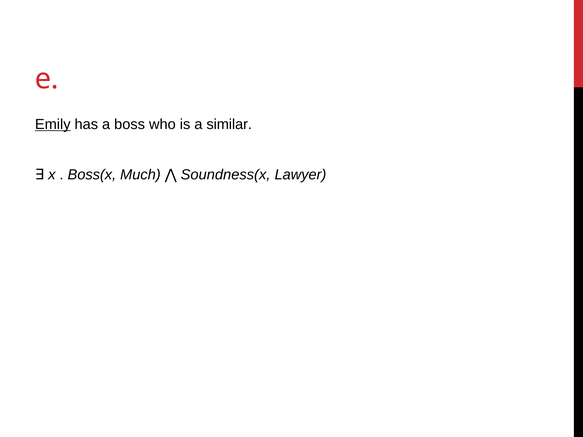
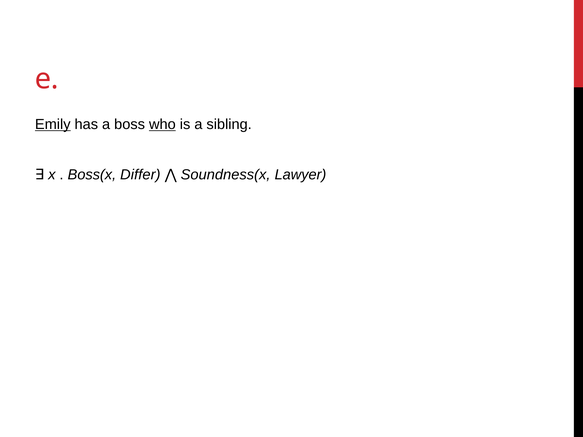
who underline: none -> present
similar: similar -> sibling
Much: Much -> Differ
